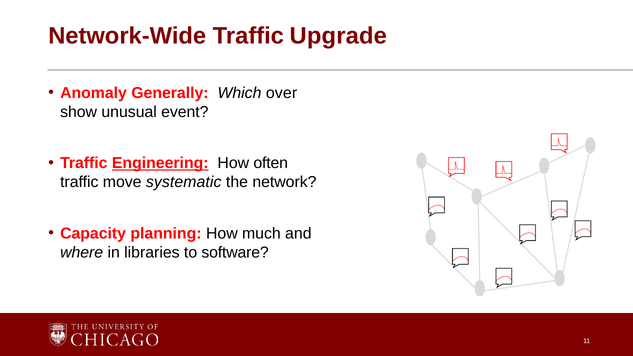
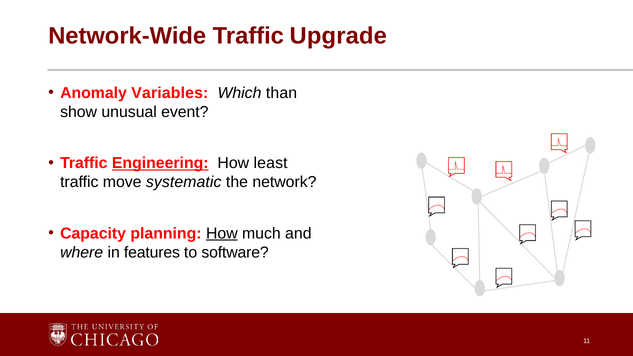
Generally: Generally -> Variables
over: over -> than
often: often -> least
How at (222, 233) underline: none -> present
libraries: libraries -> features
